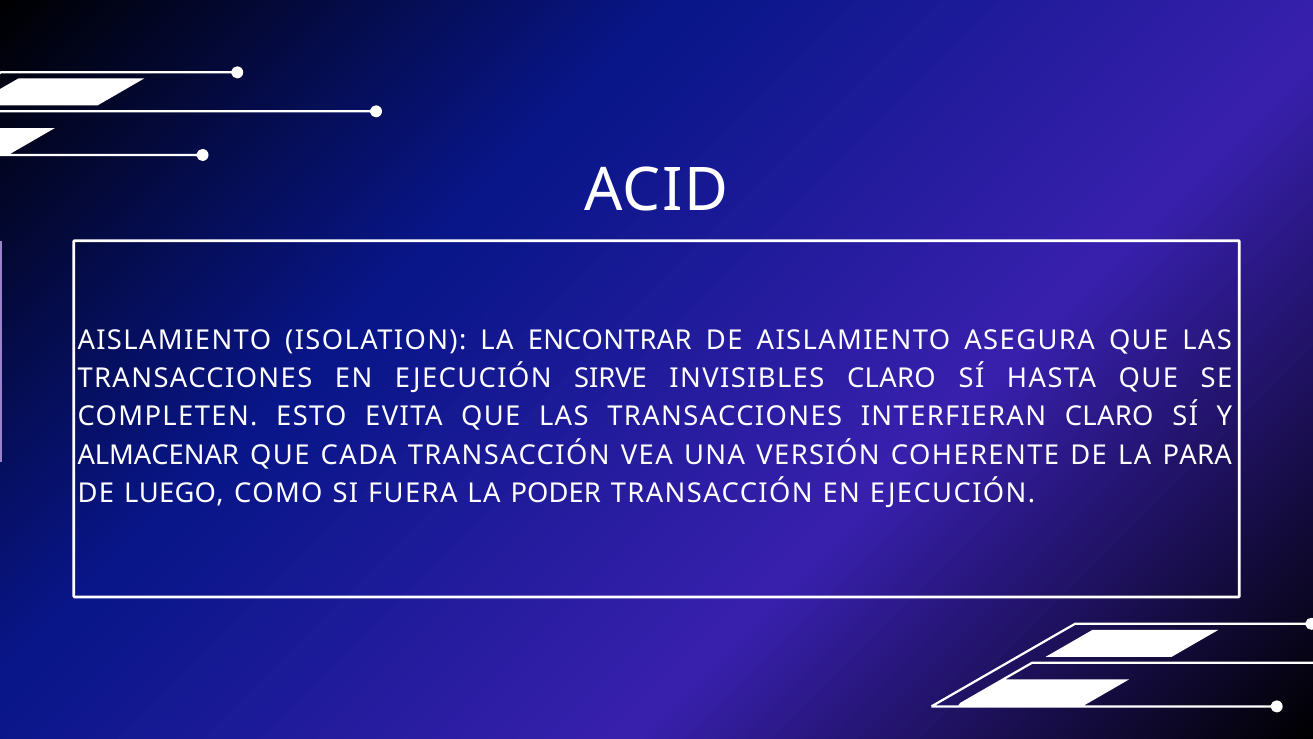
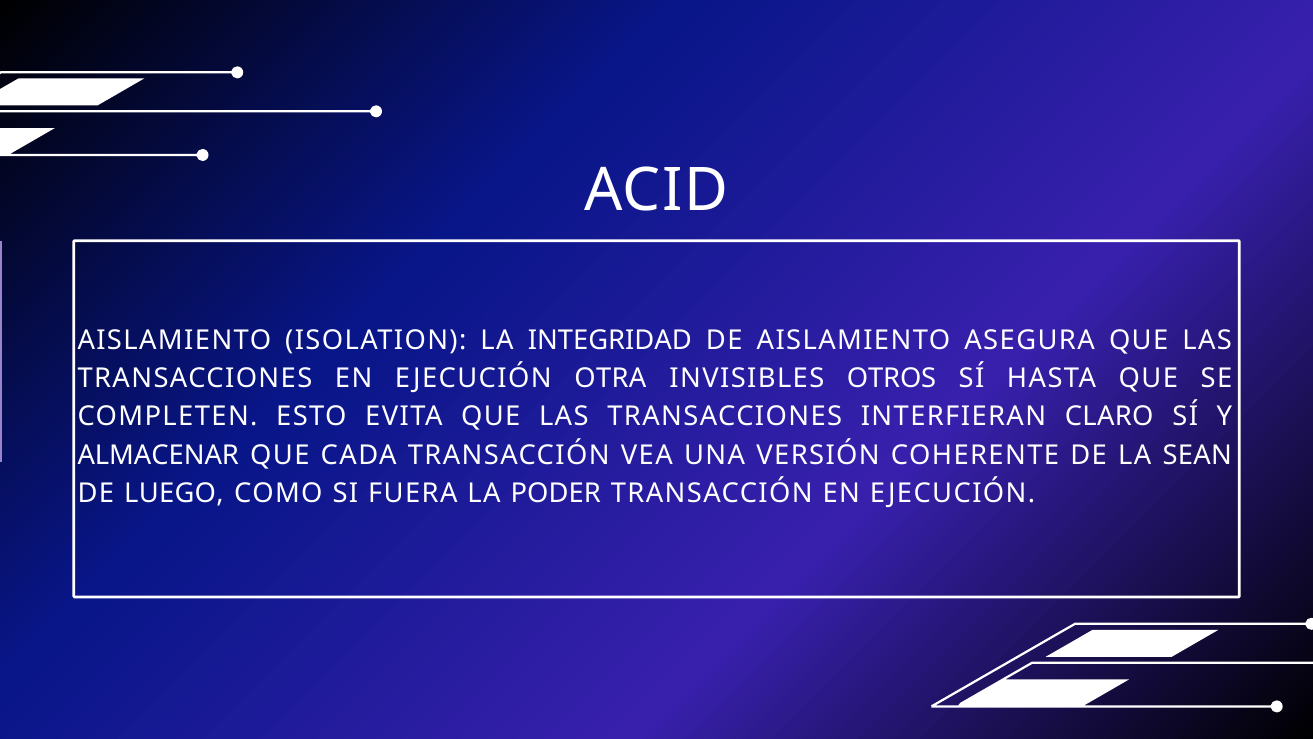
ENCONTRAR: ENCONTRAR -> INTEGRIDAD
SIRVE: SIRVE -> OTRA
INVISIBLES CLARO: CLARO -> OTROS
PARA: PARA -> SEAN
